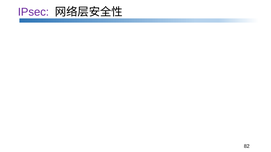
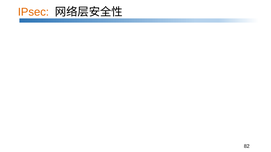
IPsec at (33, 12) colour: purple -> orange
